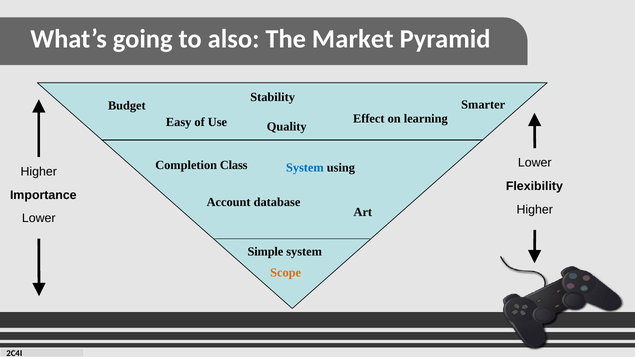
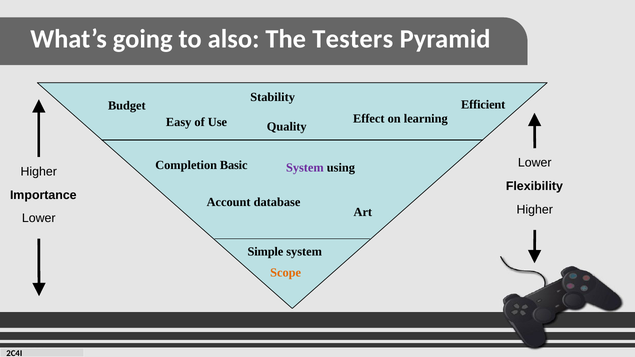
Market: Market -> Testers
Smarter: Smarter -> Efficient
Class: Class -> Basic
System at (305, 168) colour: blue -> purple
